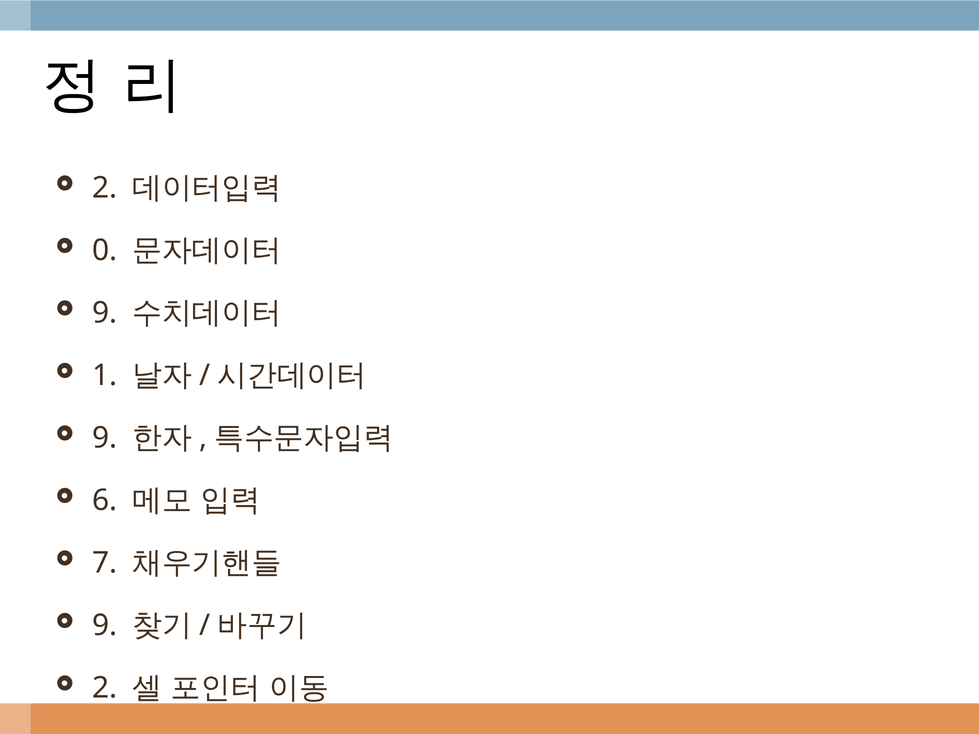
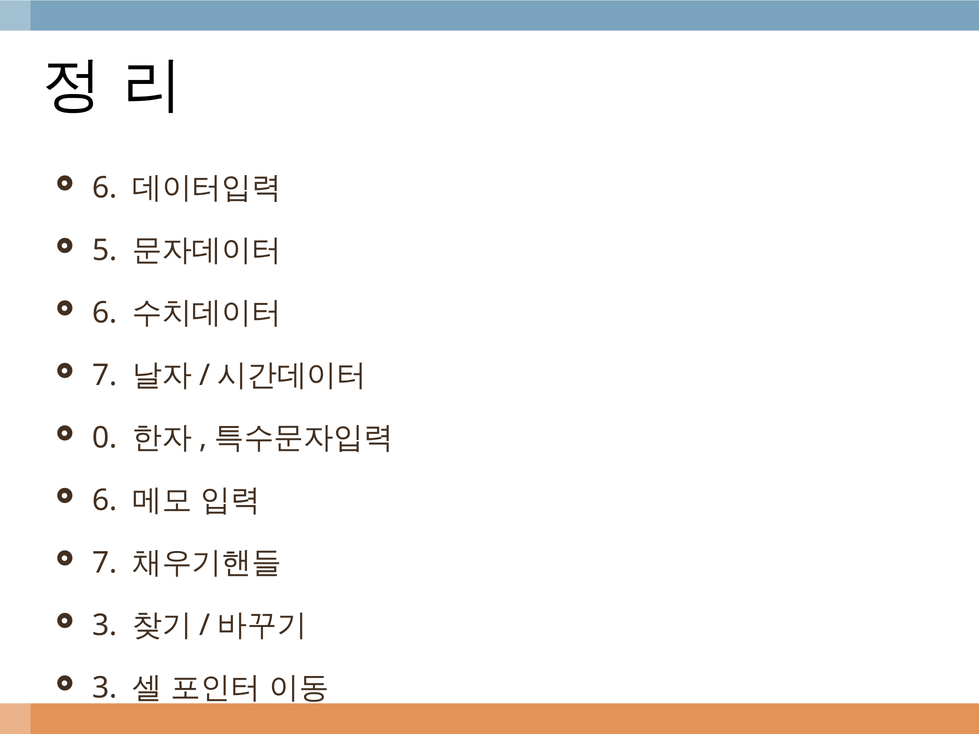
2 at (105, 188): 2 -> 6
0: 0 -> 5
9 at (105, 313): 9 -> 6
1 at (105, 376): 1 -> 7
9 at (105, 438): 9 -> 0
9 at (105, 626): 9 -> 3
2 at (105, 688): 2 -> 3
